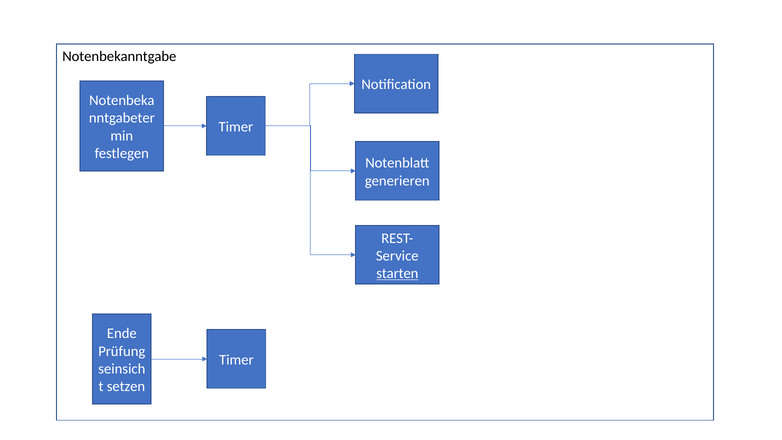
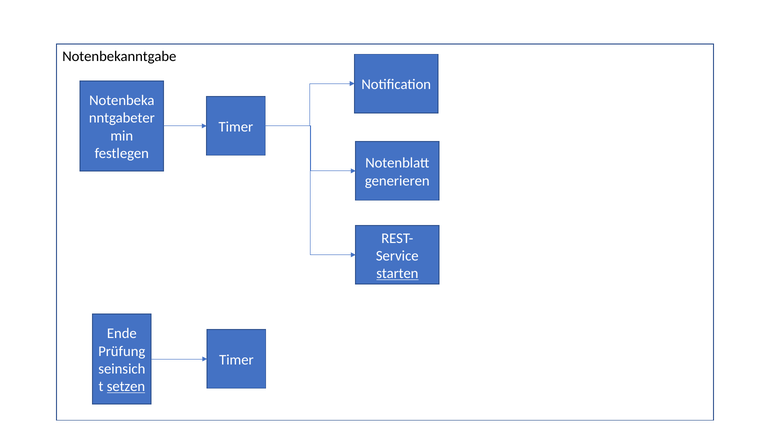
setzen underline: none -> present
